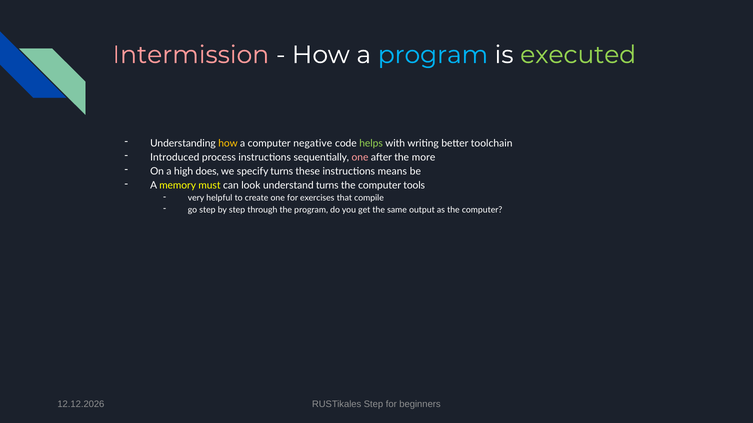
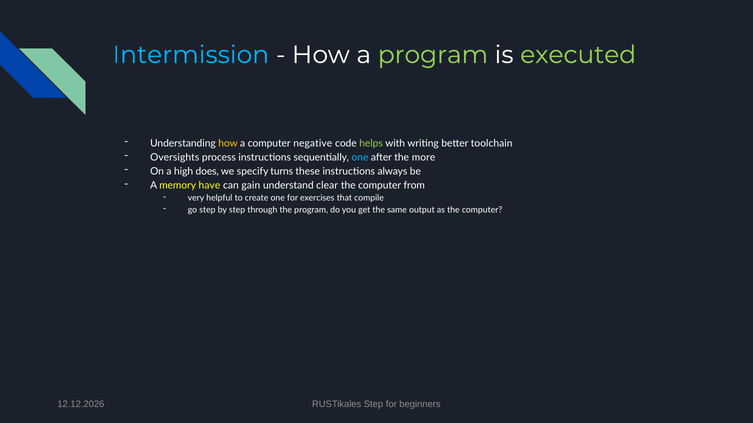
Intermission colour: pink -> light blue
program at (433, 55) colour: light blue -> light green
Introduced: Introduced -> Oversights
one at (360, 157) colour: pink -> light blue
means: means -> always
must: must -> have
look: look -> gain
understand turns: turns -> clear
tools: tools -> from
